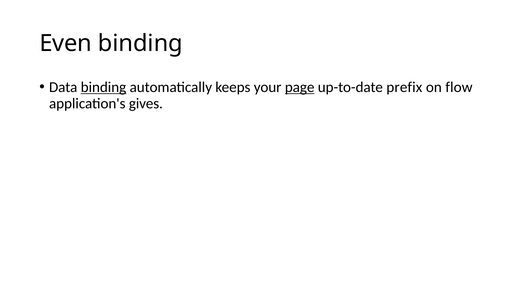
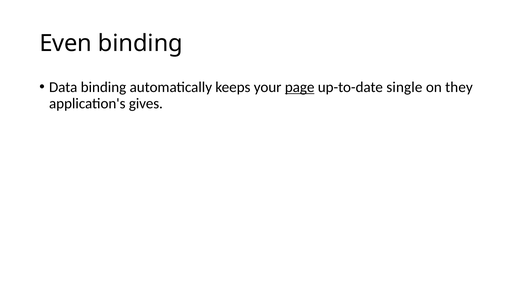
binding at (103, 87) underline: present -> none
prefix: prefix -> single
flow: flow -> they
